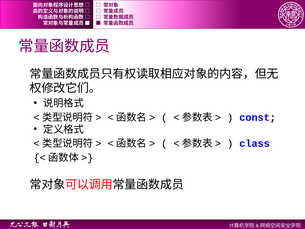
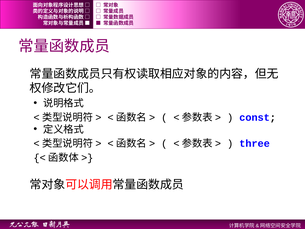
class: class -> three
